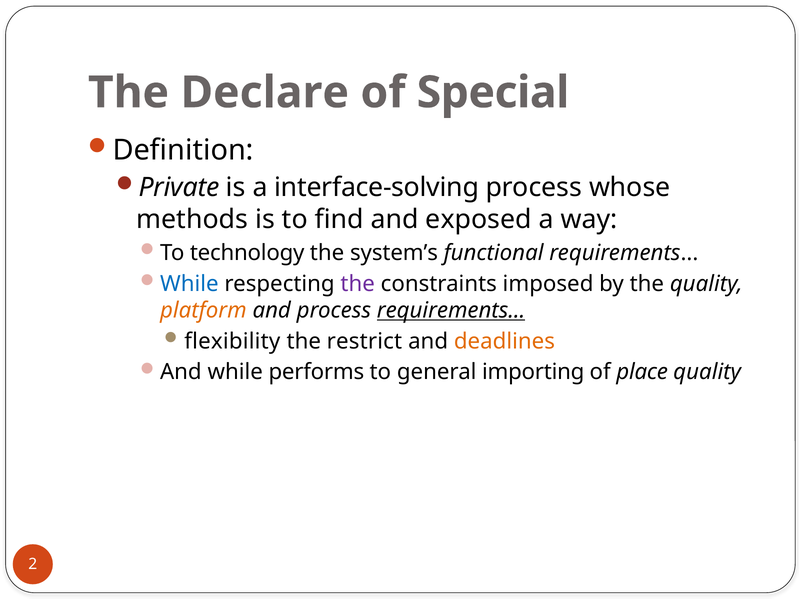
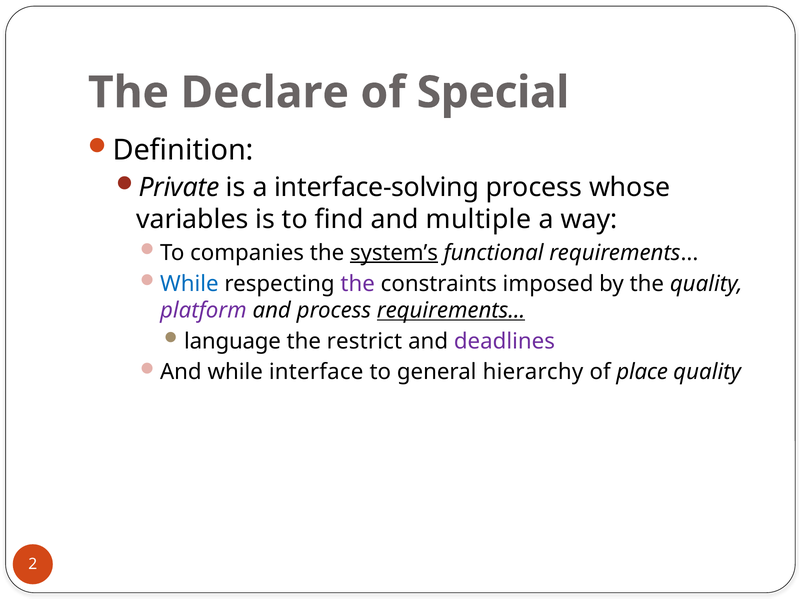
methods: methods -> variables
exposed: exposed -> multiple
technology: technology -> companies
system’s underline: none -> present
platform colour: orange -> purple
flexibility: flexibility -> language
deadlines colour: orange -> purple
performs: performs -> interface
importing: importing -> hierarchy
